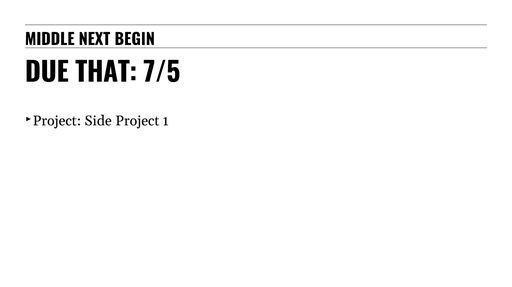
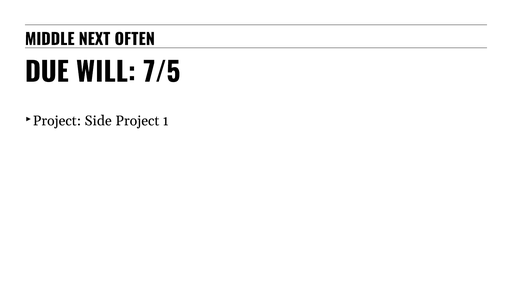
BEGIN: BEGIN -> OFTEN
THAT: THAT -> WILL
